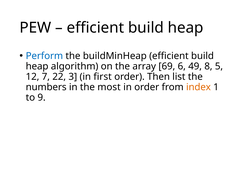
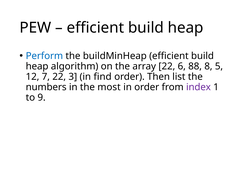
array 69: 69 -> 22
49: 49 -> 88
first: first -> find
index colour: orange -> purple
